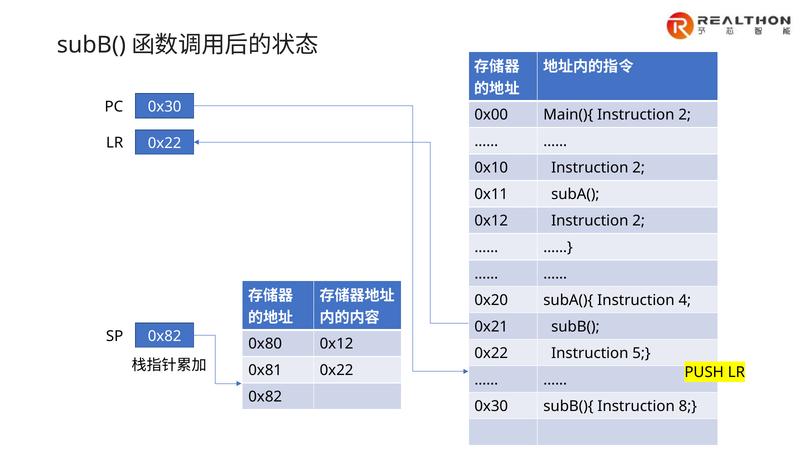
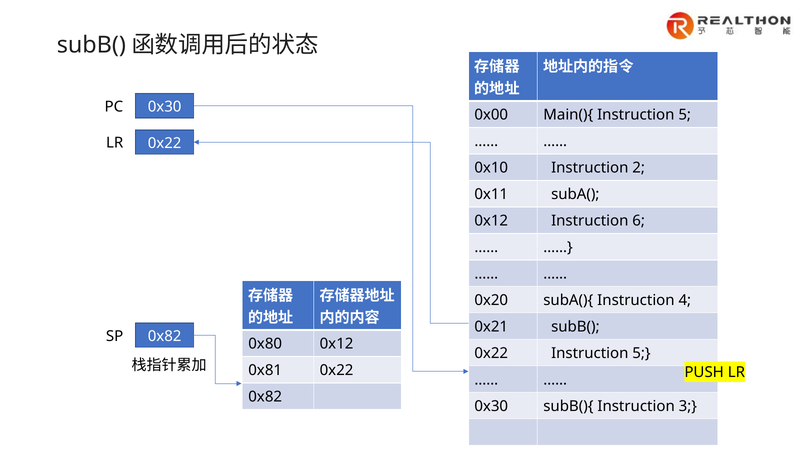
Main(){ Instruction 2: 2 -> 5
0x12 Instruction 2: 2 -> 6
8: 8 -> 3
